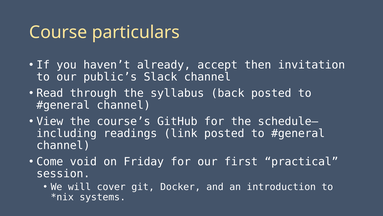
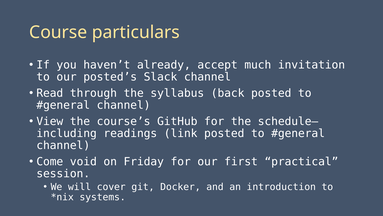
then: then -> much
public’s: public’s -> posted’s
